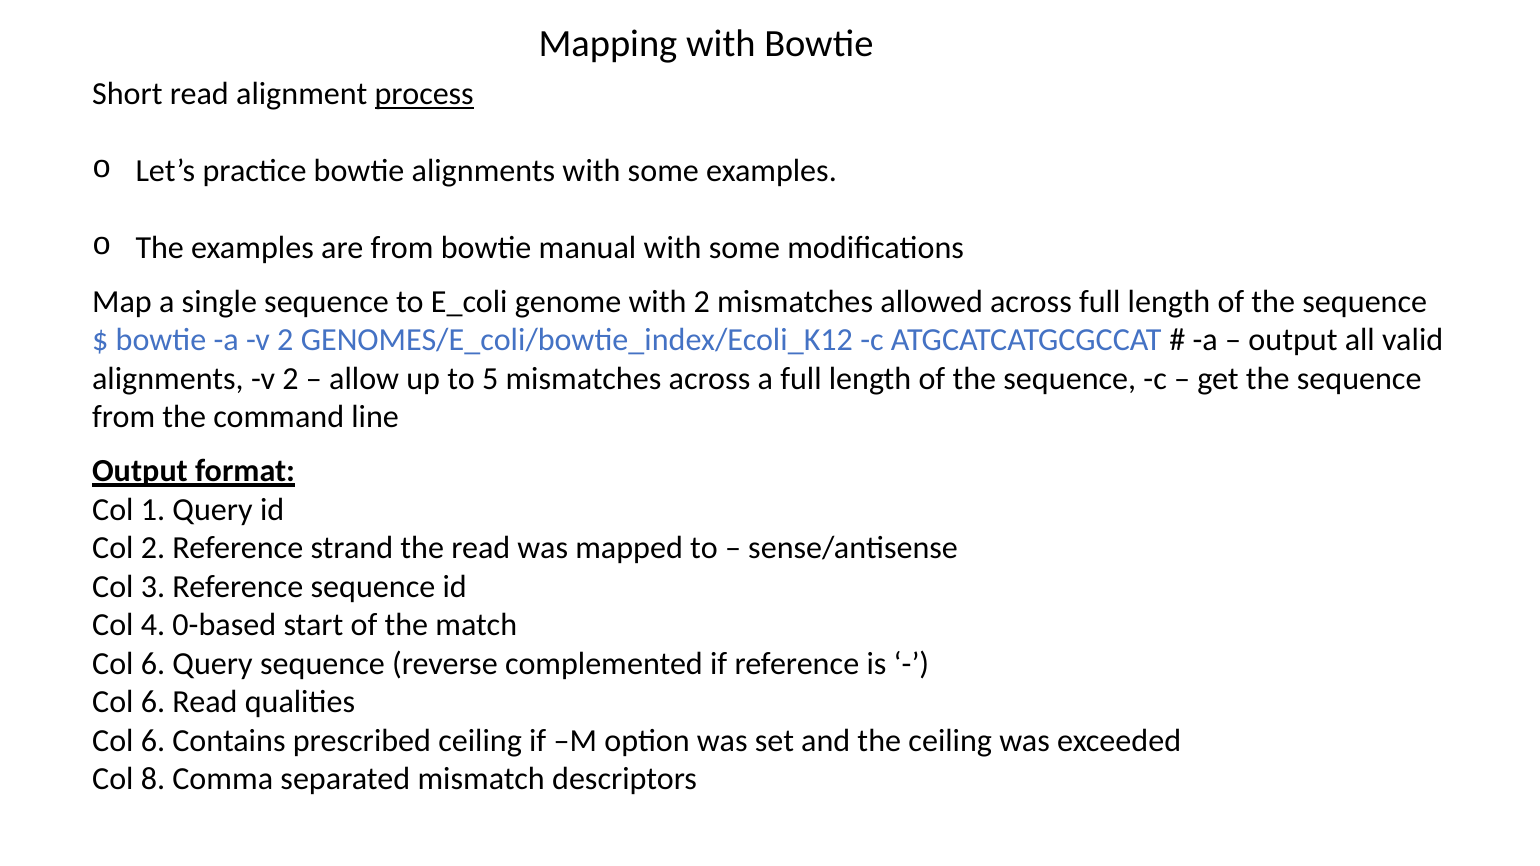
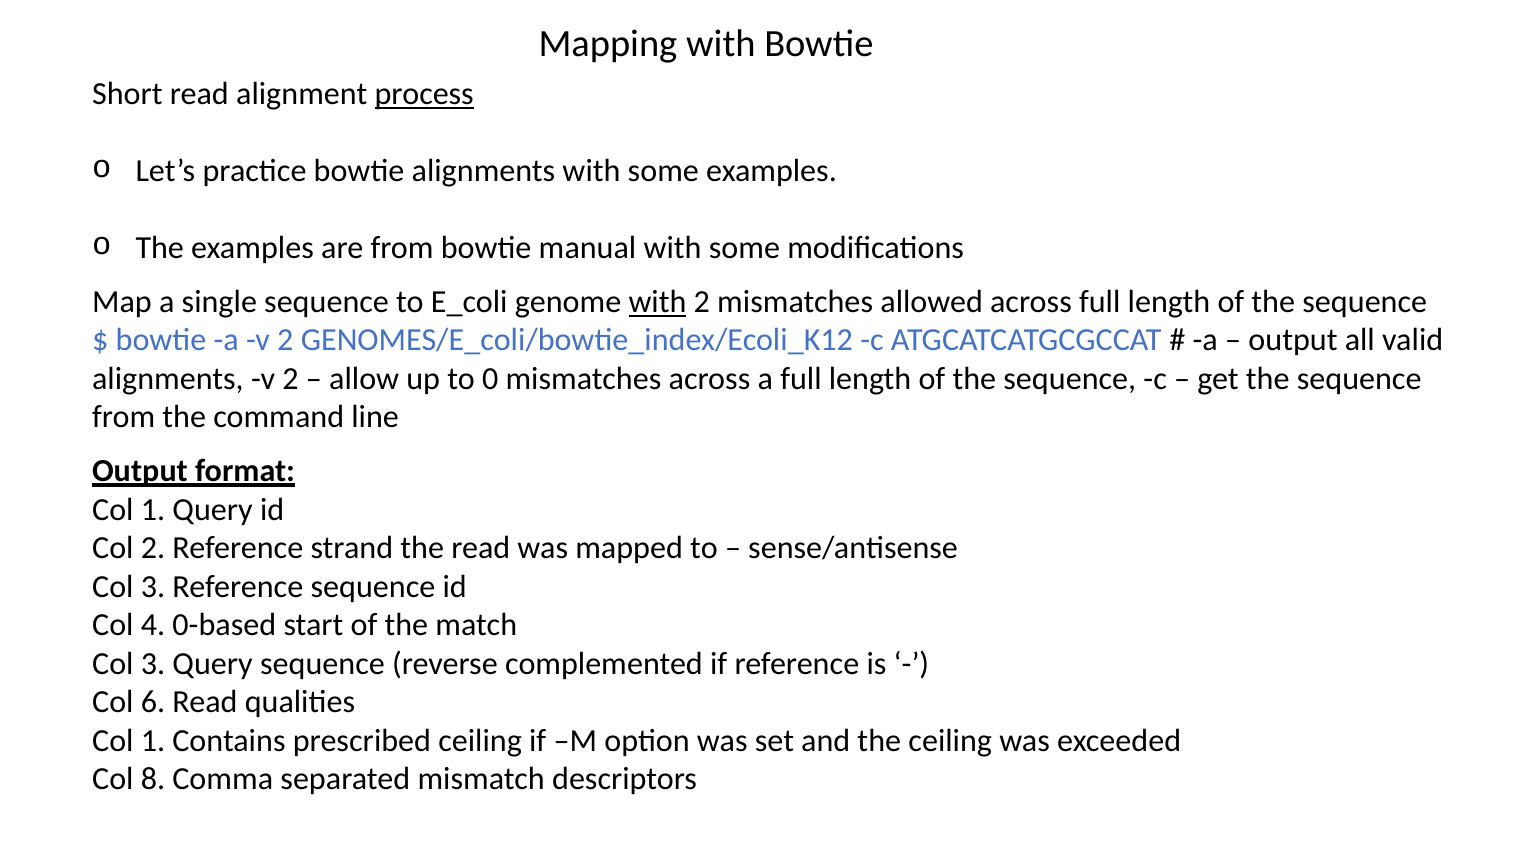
with at (657, 302) underline: none -> present
5: 5 -> 0
6 at (153, 664): 6 -> 3
6 at (153, 741): 6 -> 1
